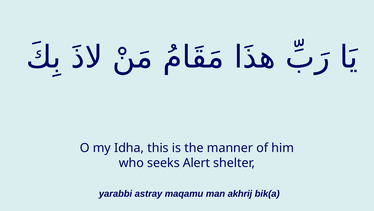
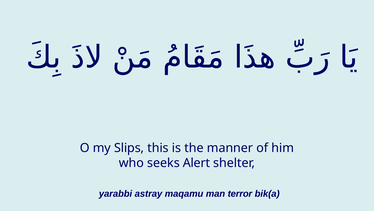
Idha: Idha -> Slips
akhrij: akhrij -> terror
